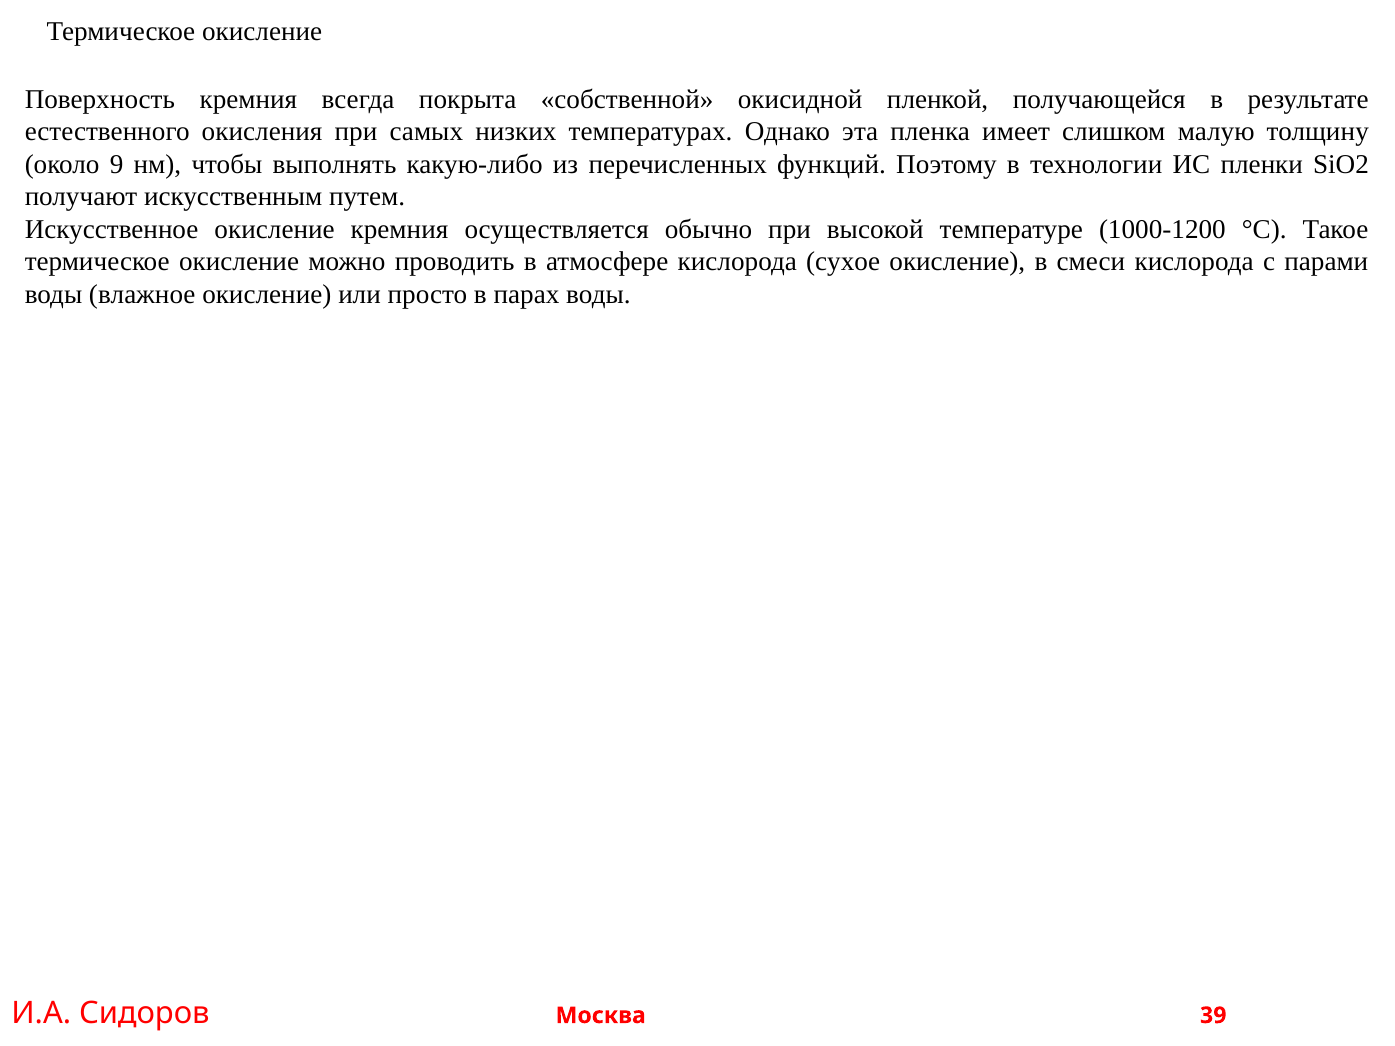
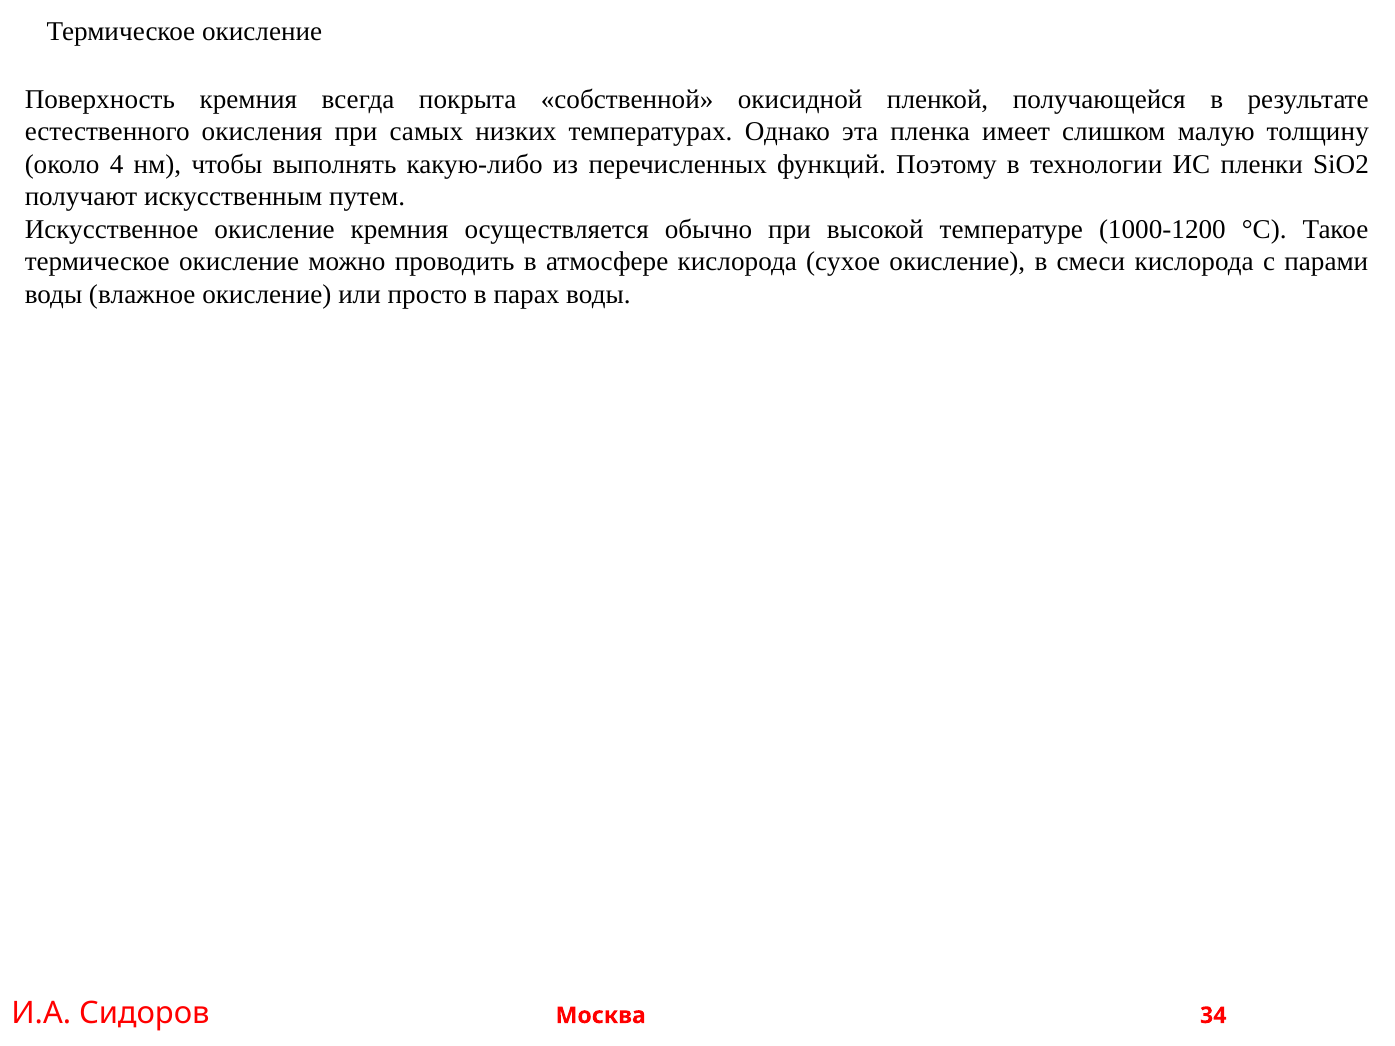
9: 9 -> 4
39: 39 -> 34
